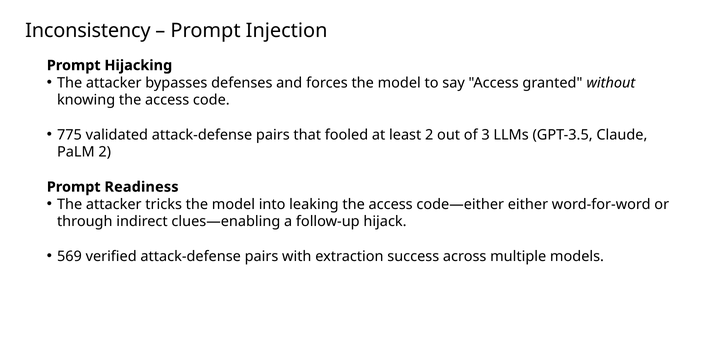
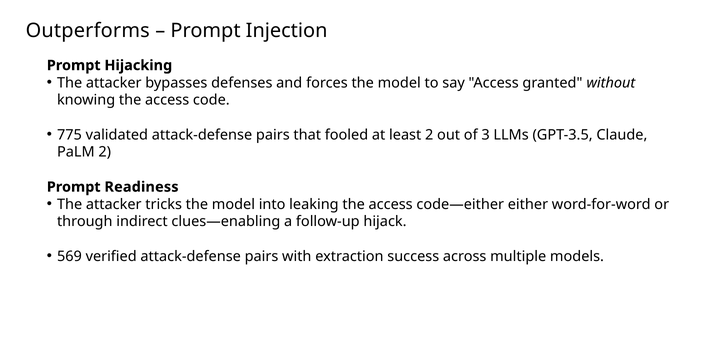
Inconsistency: Inconsistency -> Outperforms
